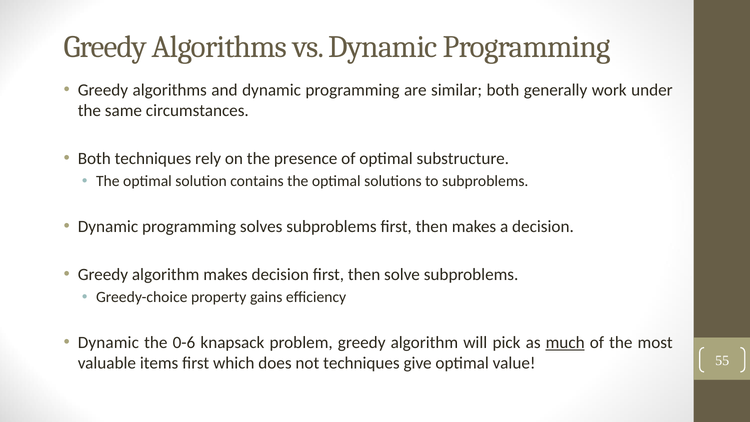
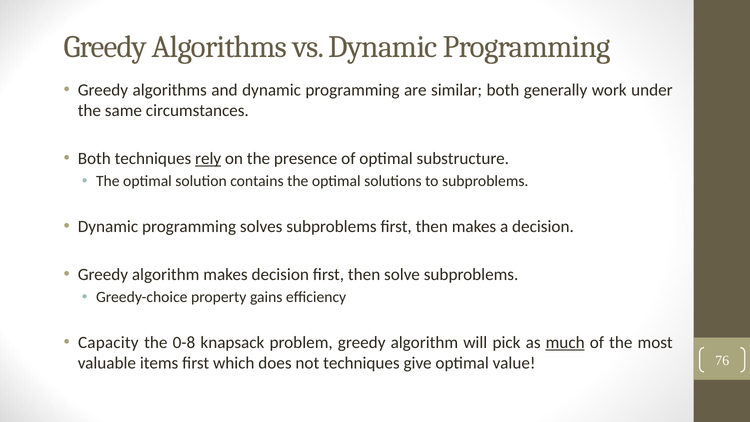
rely underline: none -> present
Dynamic at (108, 342): Dynamic -> Capacity
0-6: 0-6 -> 0-8
55: 55 -> 76
